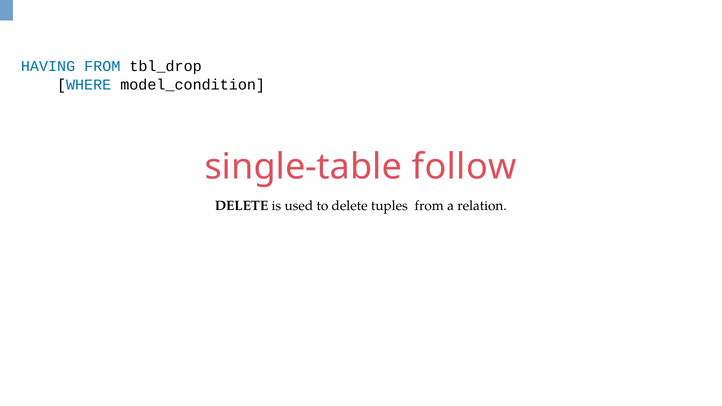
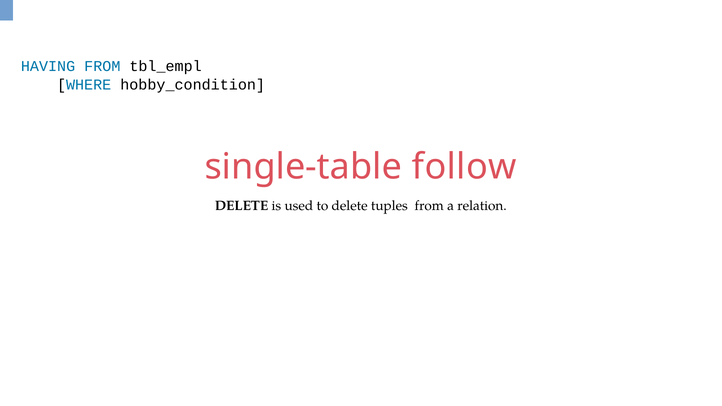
tbl_drop: tbl_drop -> tbl_empl
model_condition: model_condition -> hobby_condition
